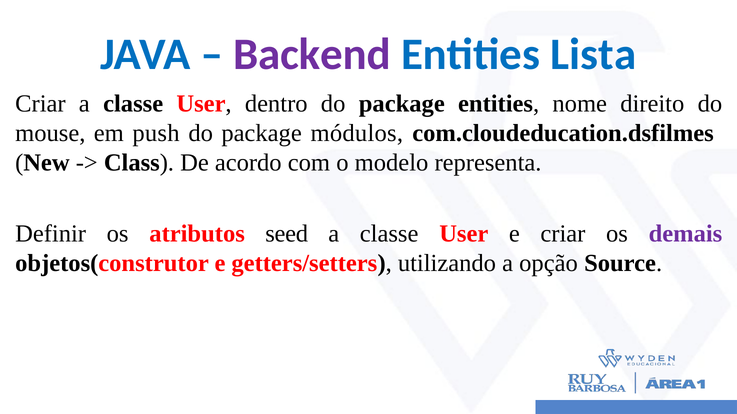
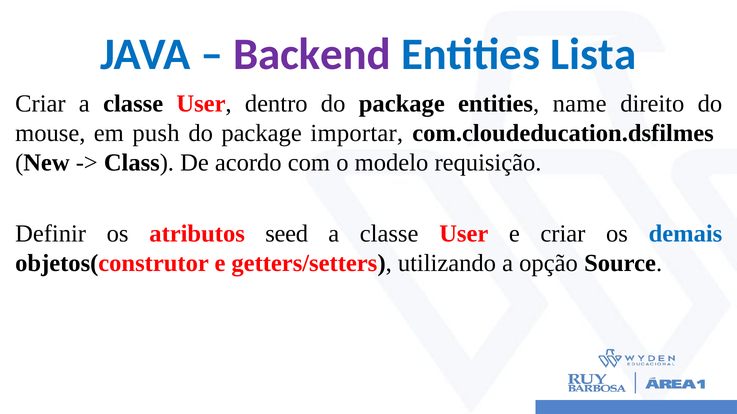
nome: nome -> name
módulos: módulos -> importar
representa: representa -> requisição
demais colour: purple -> blue
